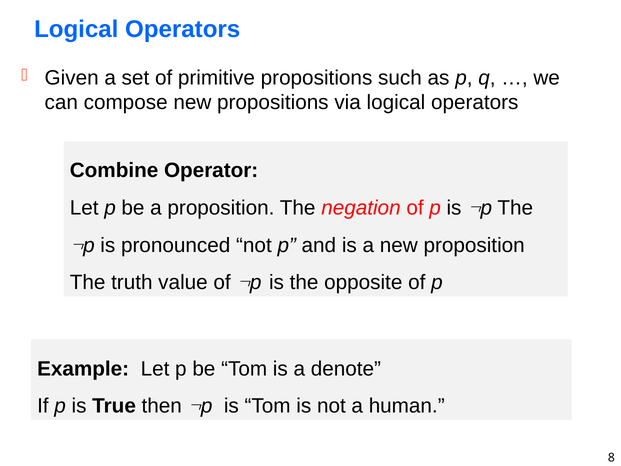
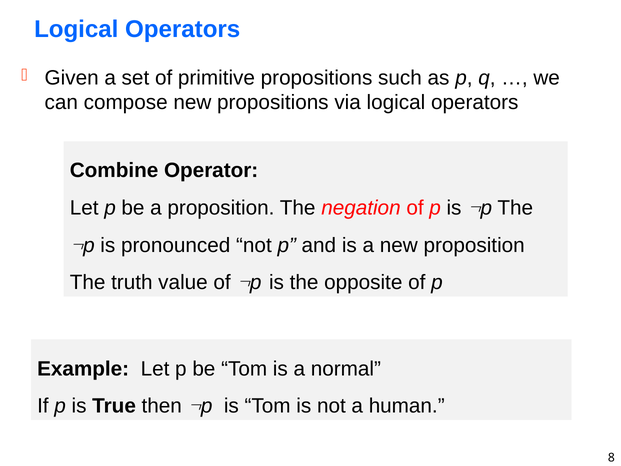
denote: denote -> normal
